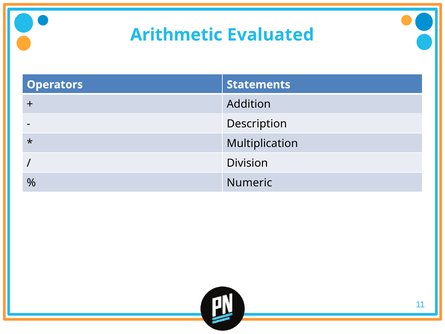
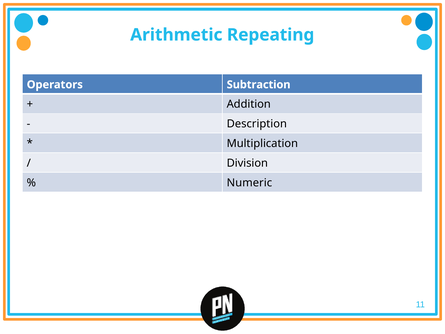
Evaluated: Evaluated -> Repeating
Statements: Statements -> Subtraction
